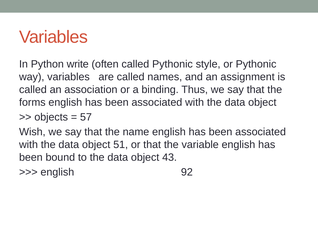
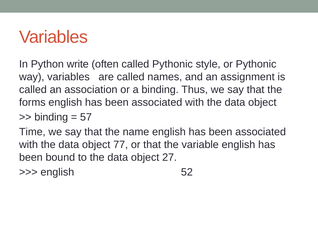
objects at (51, 117): objects -> binding
Wish: Wish -> Time
51: 51 -> 77
43: 43 -> 27
92: 92 -> 52
